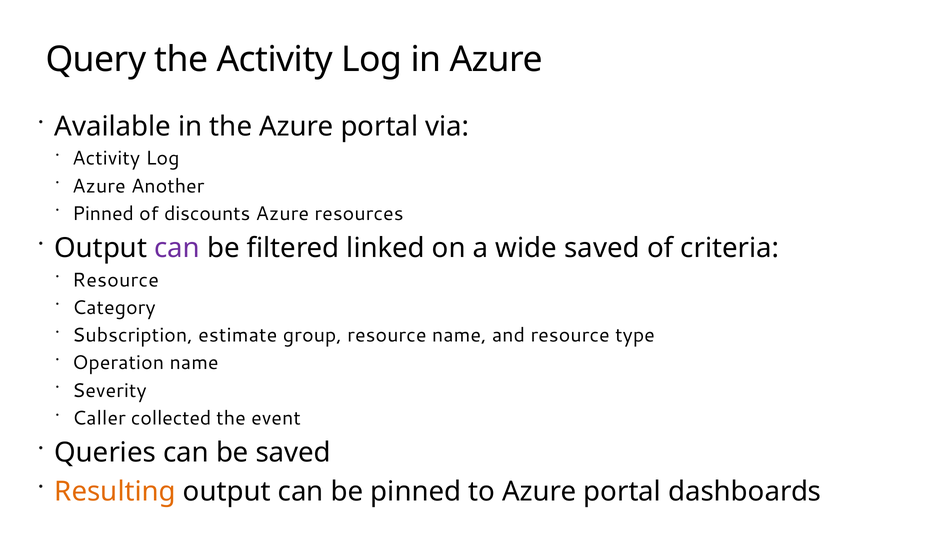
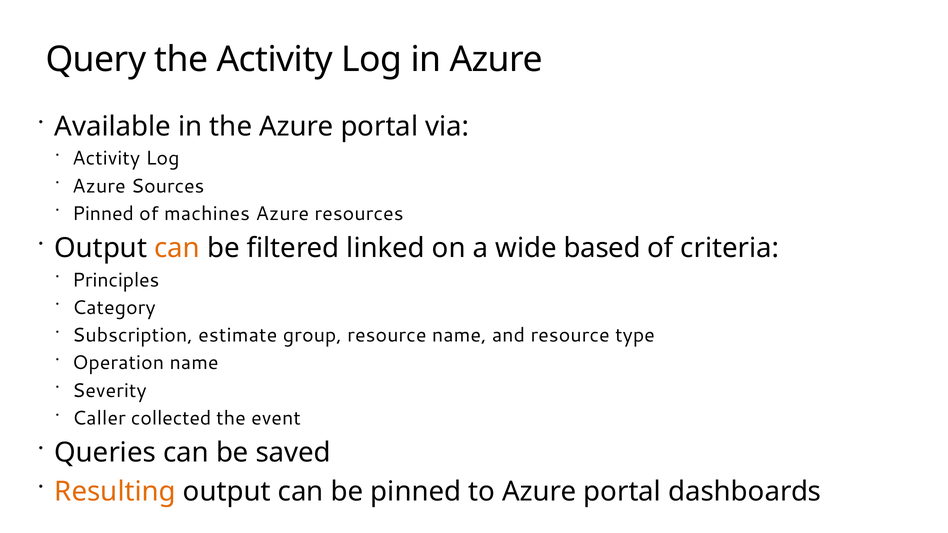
Another: Another -> Sources
discounts: discounts -> machines
can at (177, 248) colour: purple -> orange
wide saved: saved -> based
Resource at (116, 280): Resource -> Principles
